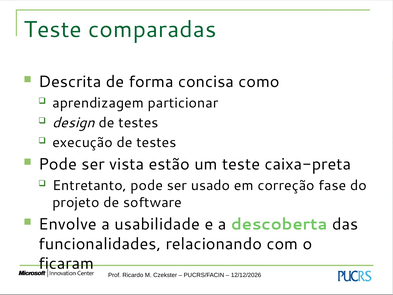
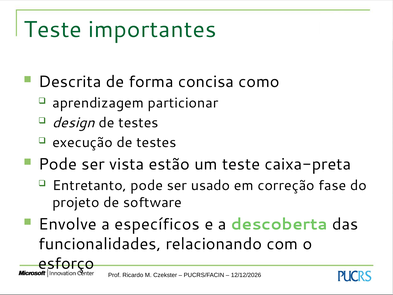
comparadas: comparadas -> importantes
usabilidade: usabilidade -> específicos
ficaram: ficaram -> esforço
